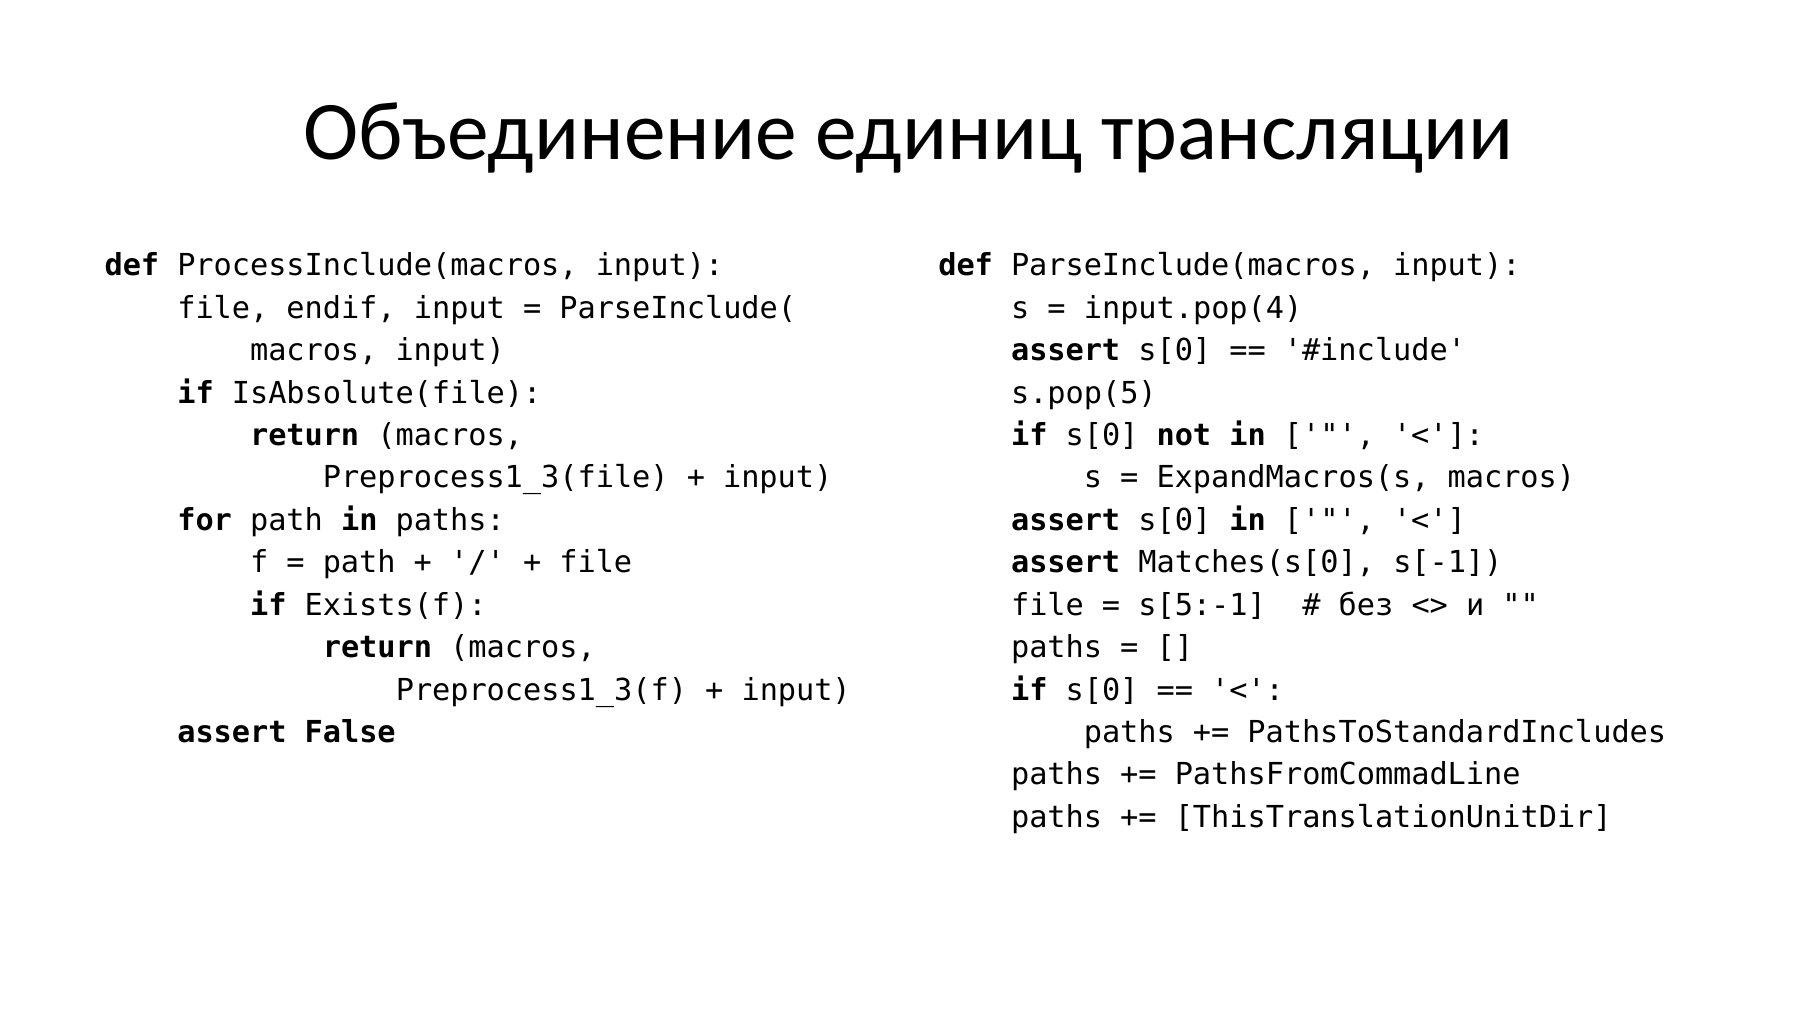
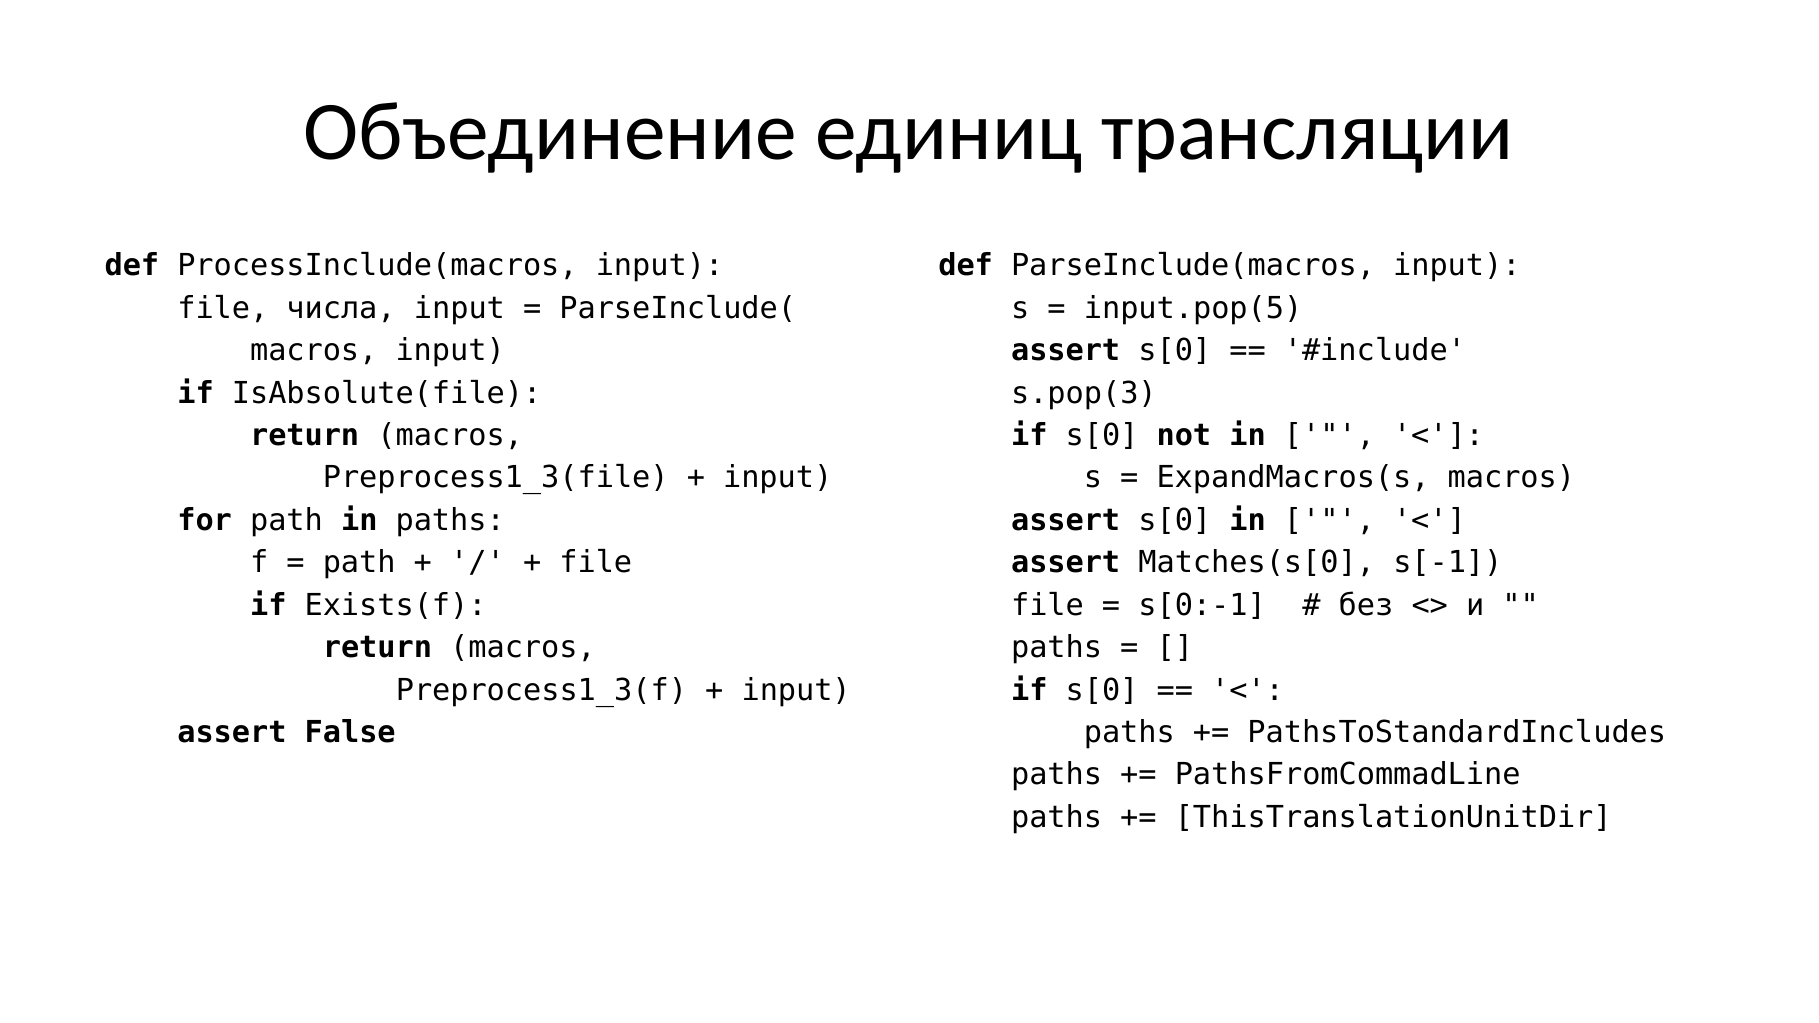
endif: endif -> числа
input.pop(4: input.pop(4 -> input.pop(5
s.pop(5: s.pop(5 -> s.pop(3
s[5:-1: s[5:-1 -> s[0:-1
